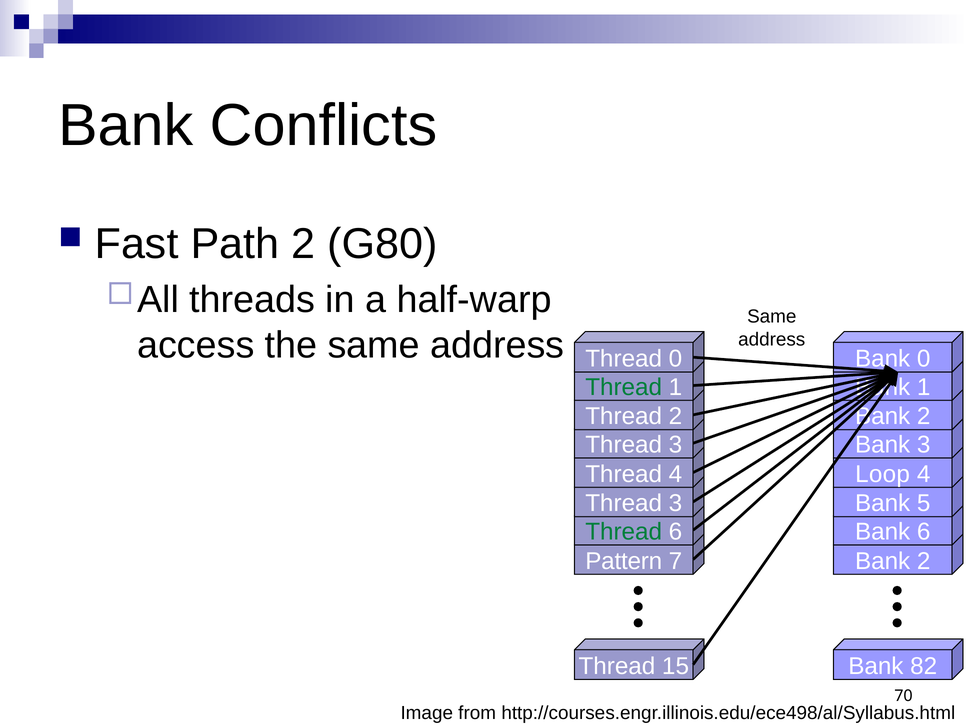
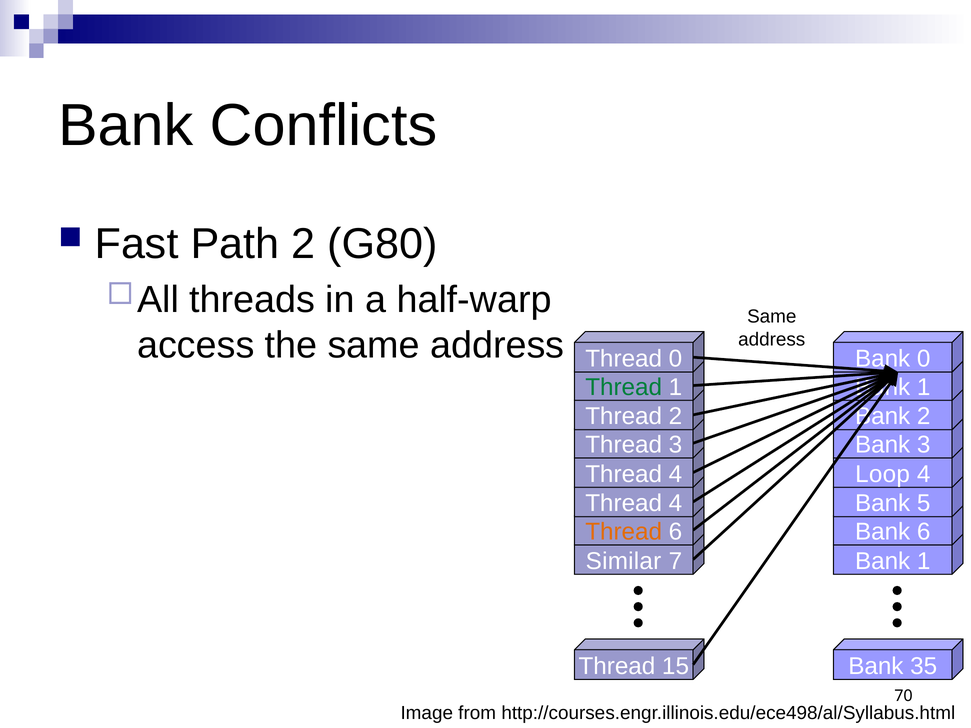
3 at (675, 504): 3 -> 4
Thread at (624, 532) colour: green -> orange
Pattern: Pattern -> Similar
2 at (924, 561): 2 -> 1
82: 82 -> 35
